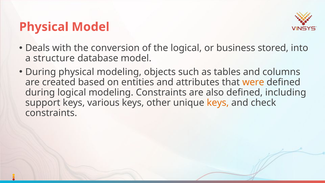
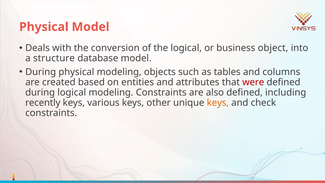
stored: stored -> object
were colour: orange -> red
support: support -> recently
